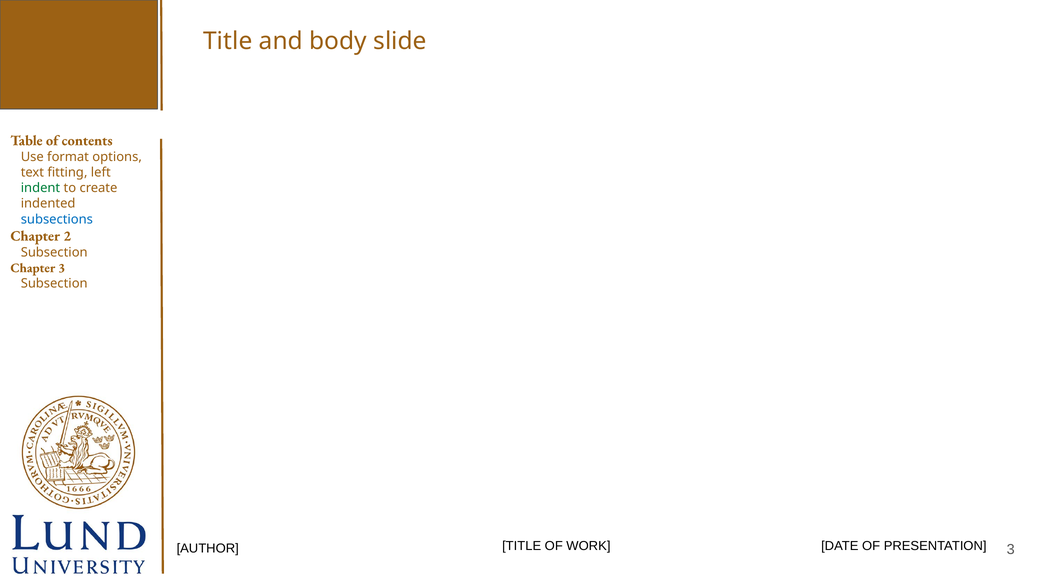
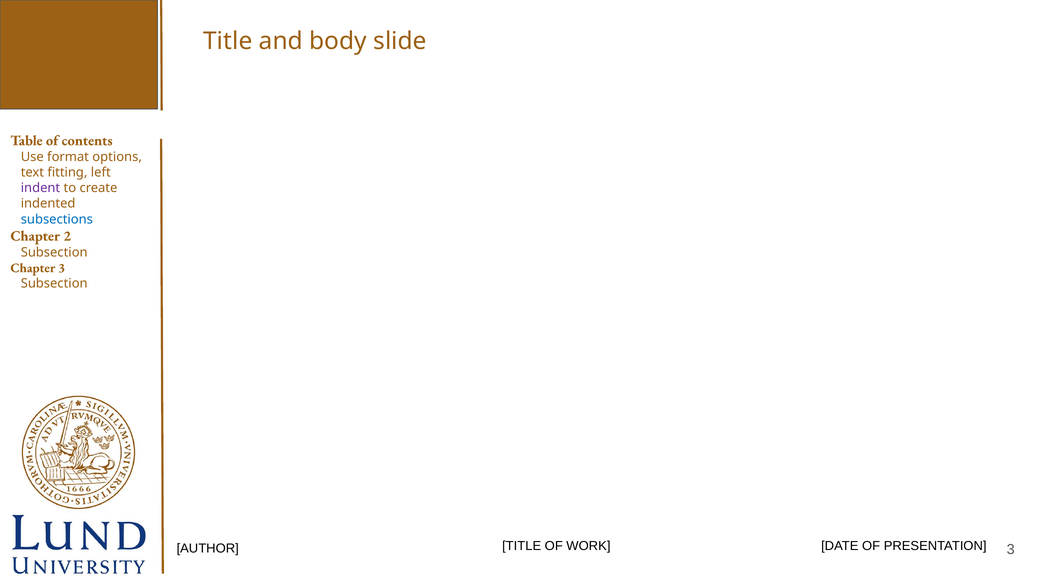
indent colour: green -> purple
